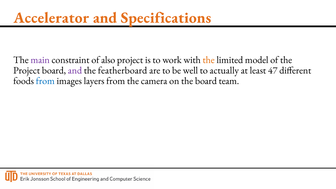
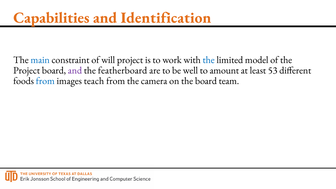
Accelerator: Accelerator -> Capabilities
Specifications: Specifications -> Identification
main colour: purple -> blue
also: also -> will
the at (209, 60) colour: orange -> blue
actually: actually -> amount
47: 47 -> 53
layers: layers -> teach
